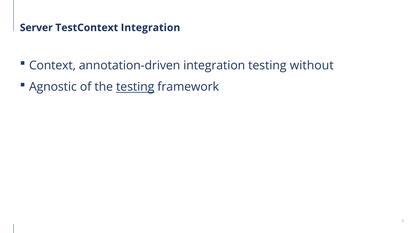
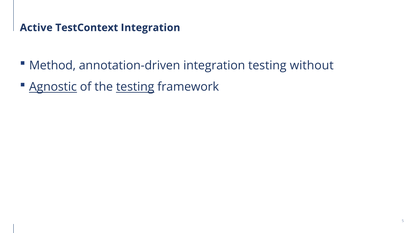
Server: Server -> Active
Context: Context -> Method
Agnostic underline: none -> present
